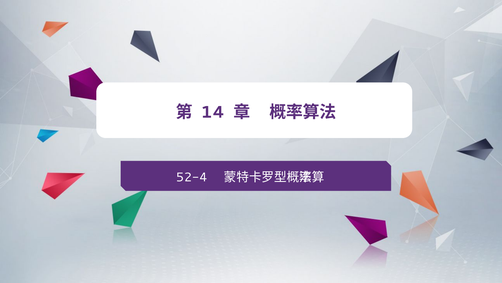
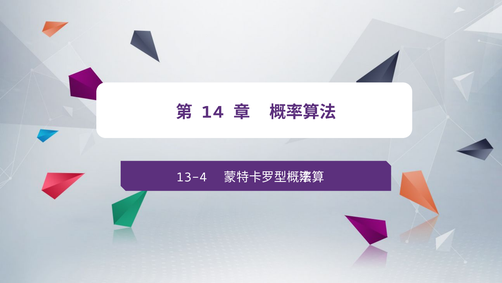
52-4: 52-4 -> 13-4
